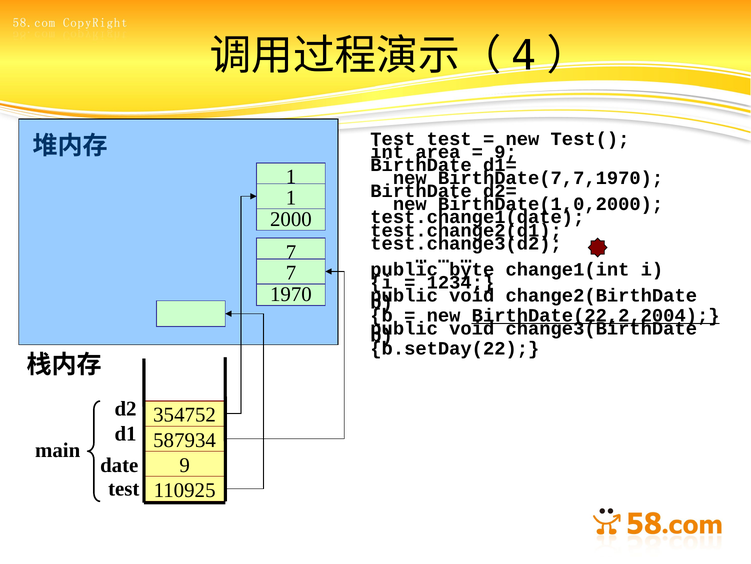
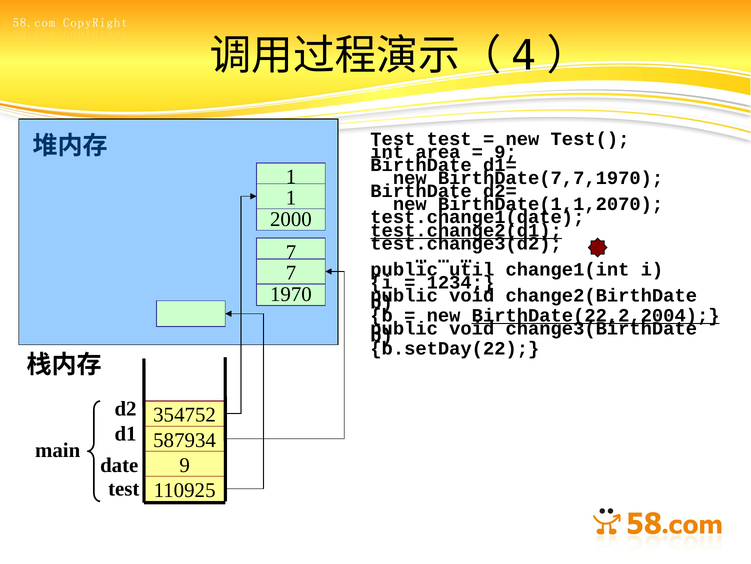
BirthDate(1,0,2000: BirthDate(1,0,2000 -> BirthDate(1,1,2070
test.change2(d1 underline: none -> present
byte: byte -> util
